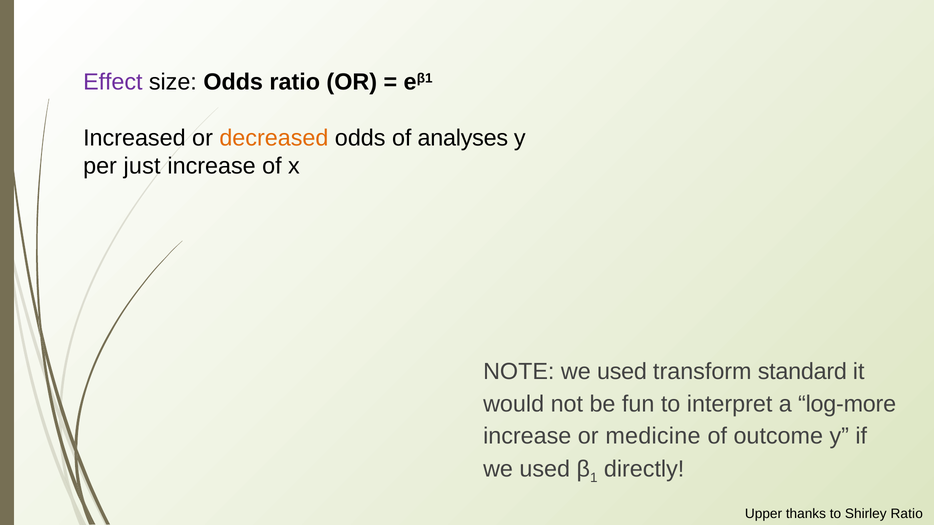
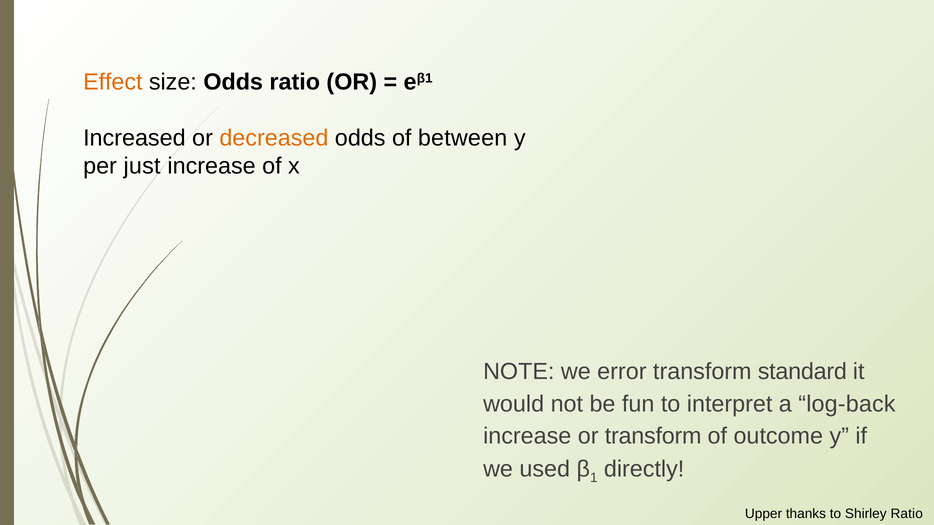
Effect colour: purple -> orange
analyses: analyses -> between
NOTE we used: used -> error
log-more: log-more -> log-back
or medicine: medicine -> transform
